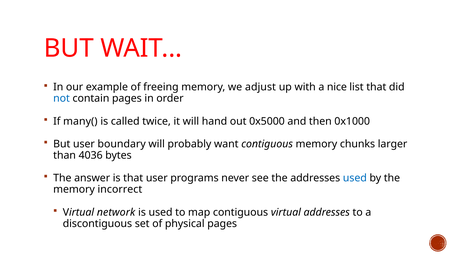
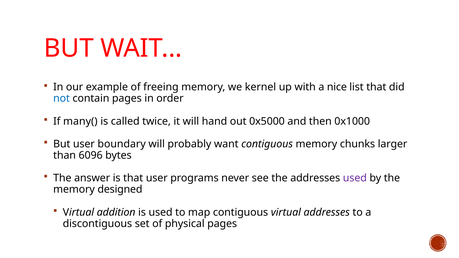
adjust: adjust -> kernel
4036: 4036 -> 6096
used at (355, 178) colour: blue -> purple
incorrect: incorrect -> designed
network: network -> addition
